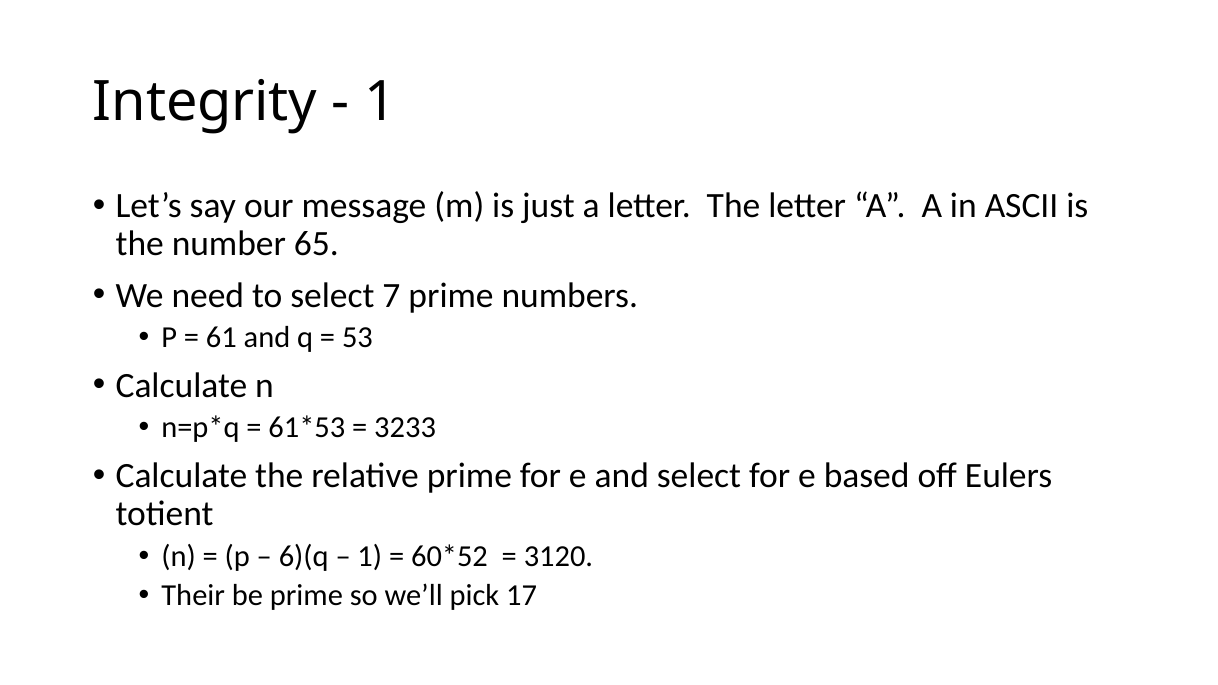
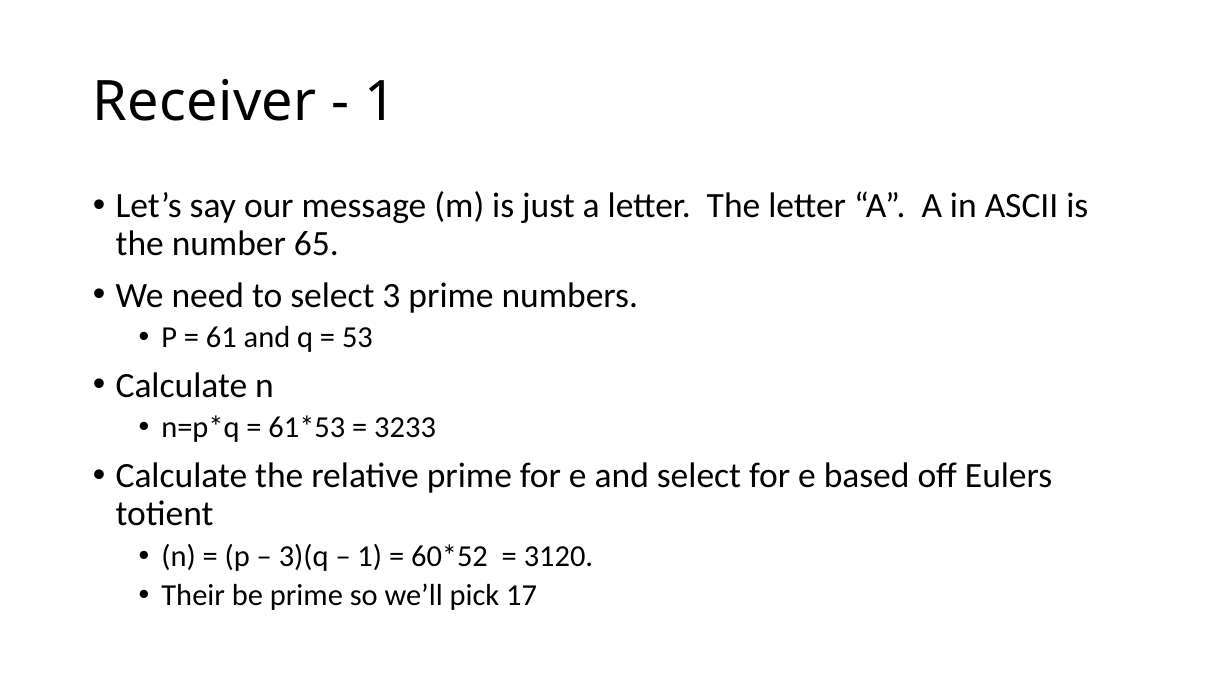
Integrity: Integrity -> Receiver
7: 7 -> 3
6)(q: 6)(q -> 3)(q
